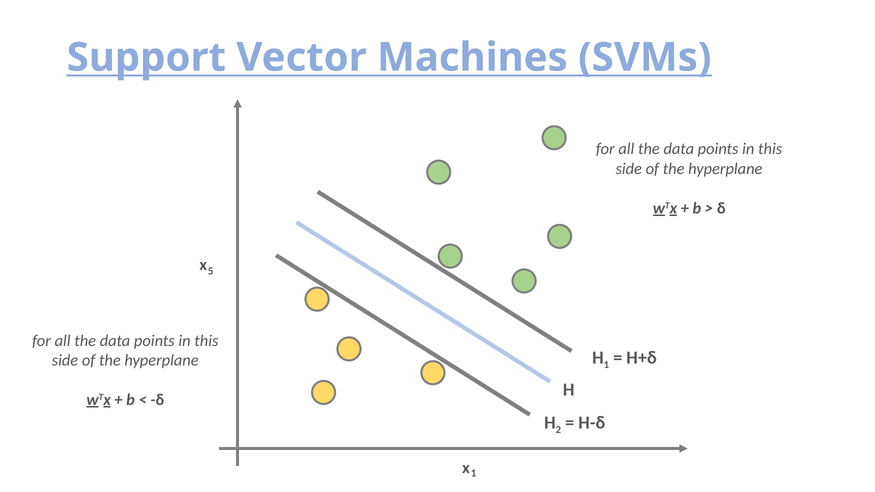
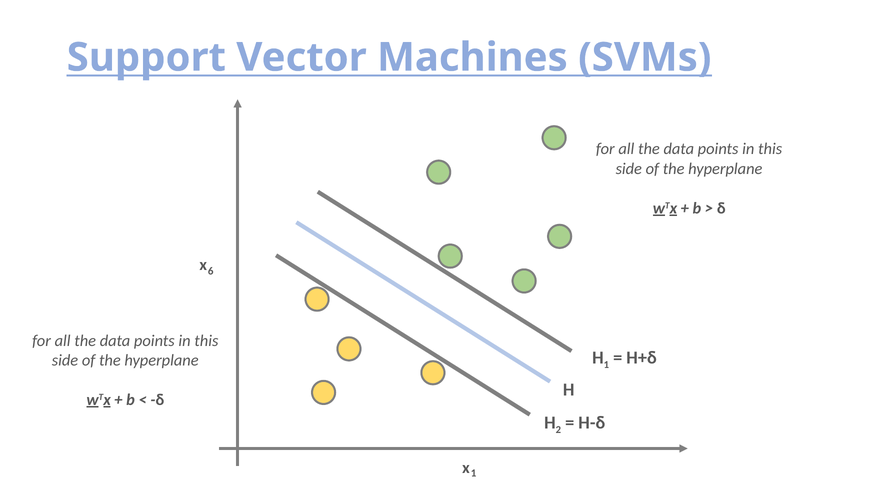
5: 5 -> 6
